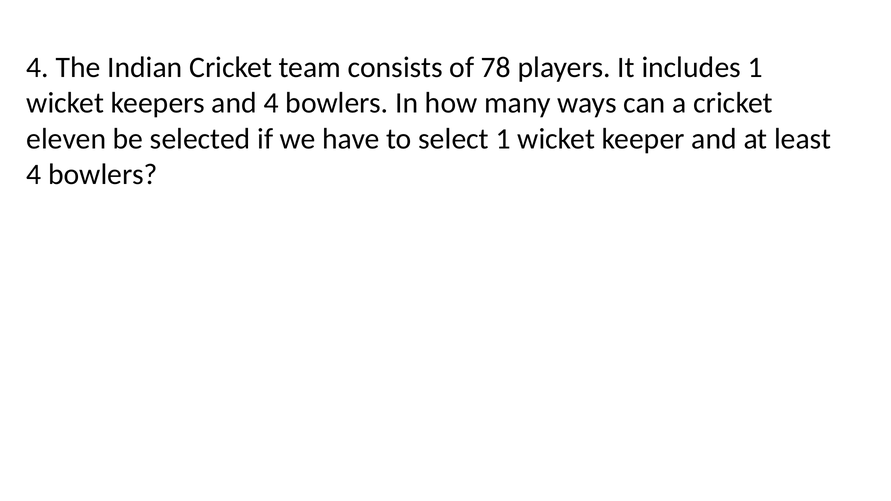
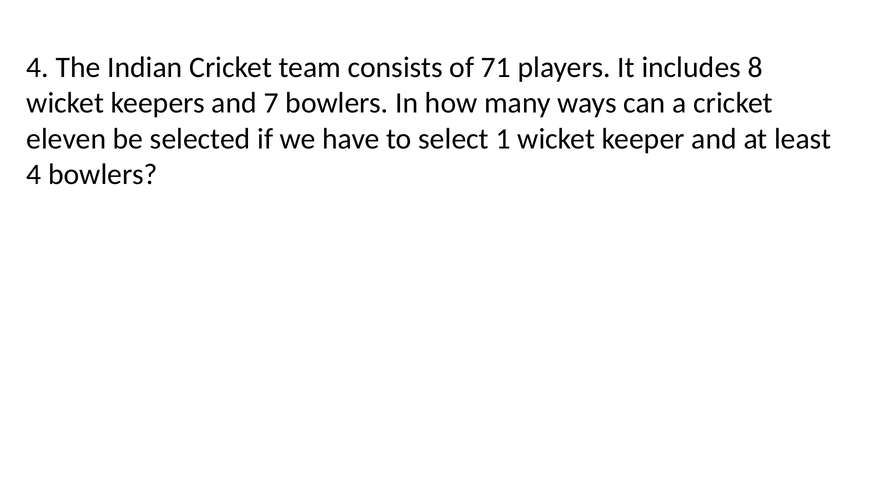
78: 78 -> 71
includes 1: 1 -> 8
and 4: 4 -> 7
